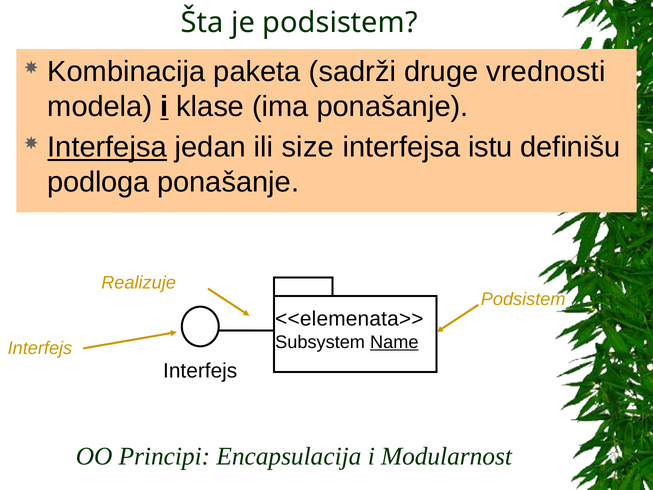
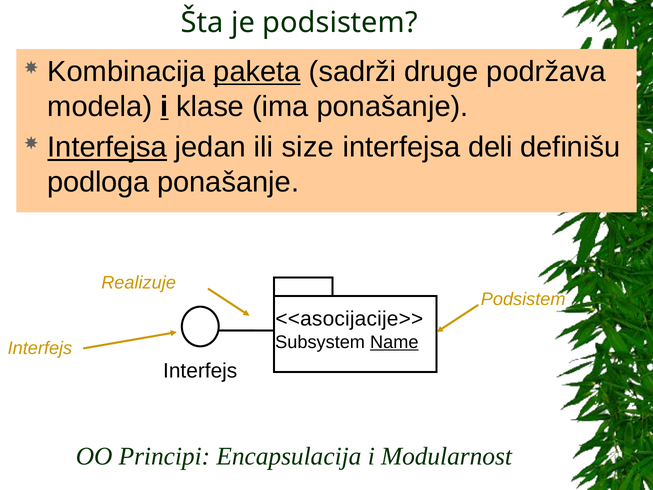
paketa underline: none -> present
vrednosti: vrednosti -> podržava
istu: istu -> deli
<<elemenata>>: <<elemenata>> -> <<asocijacije>>
